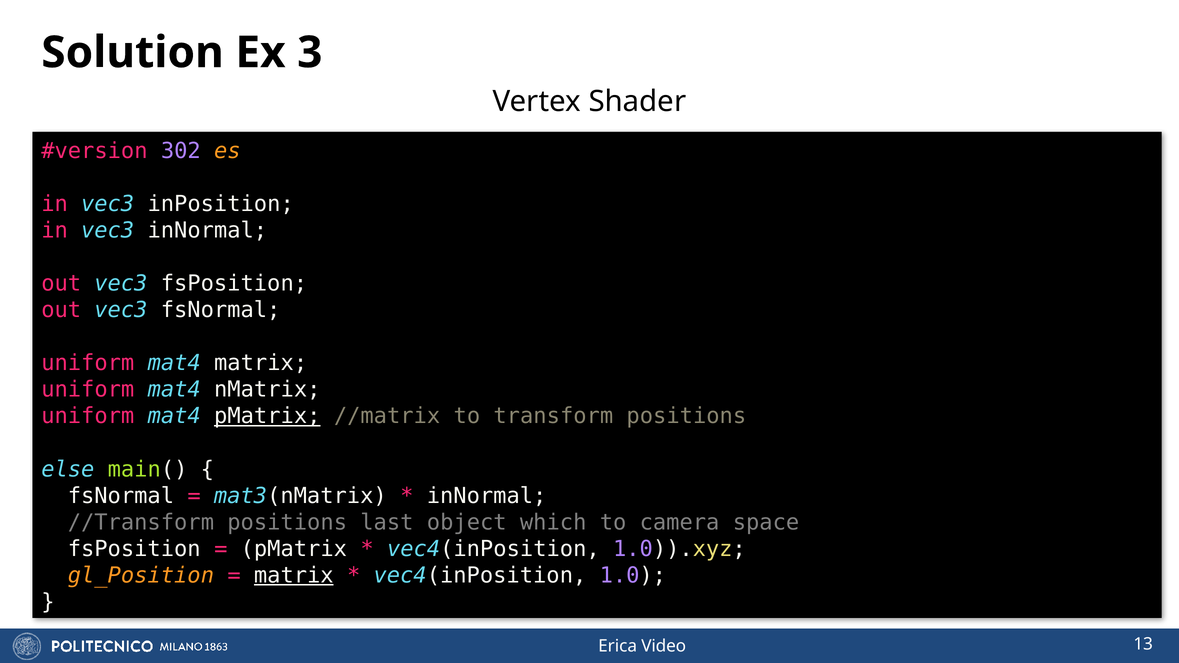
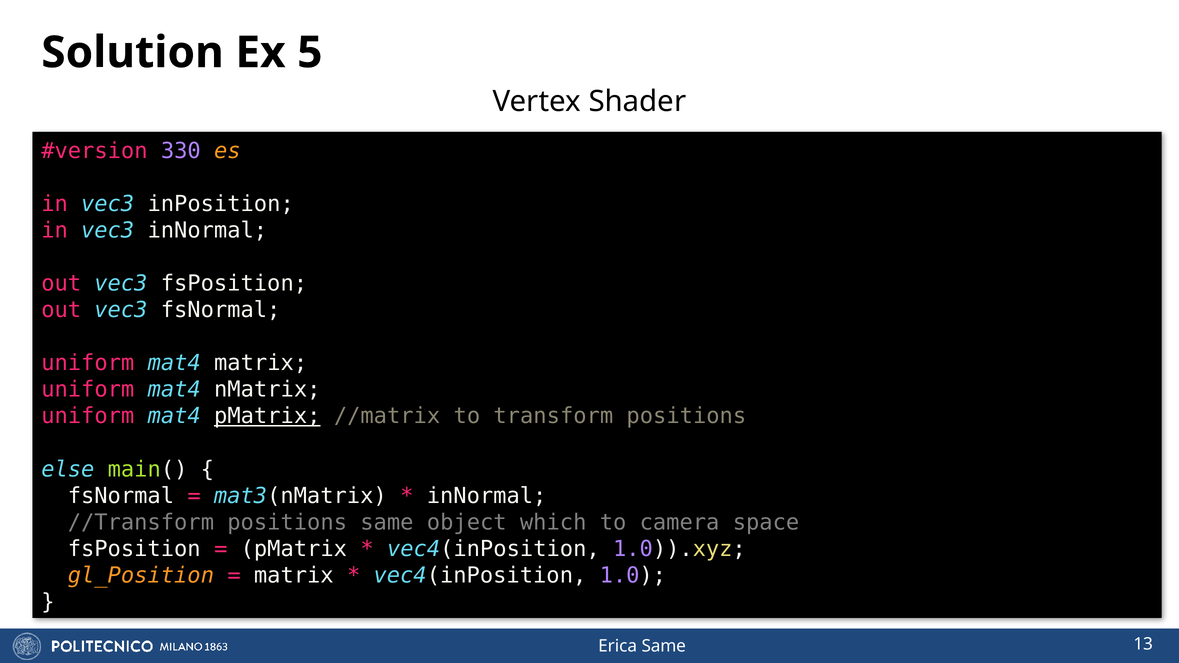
3: 3 -> 5
302: 302 -> 330
positions last: last -> same
matrix at (294, 575) underline: present -> none
Erica Video: Video -> Same
